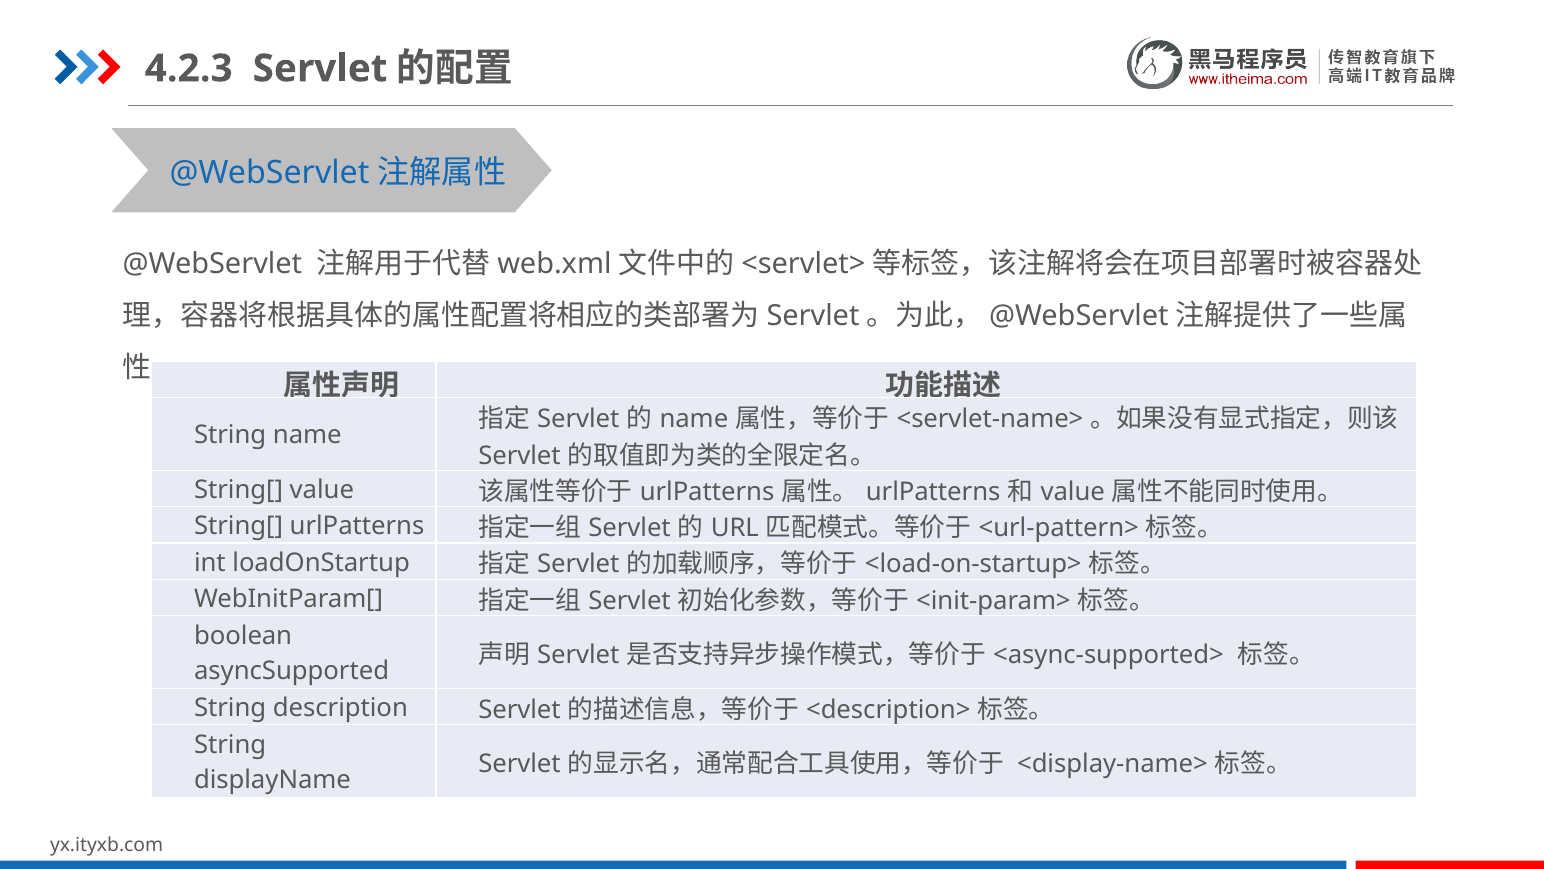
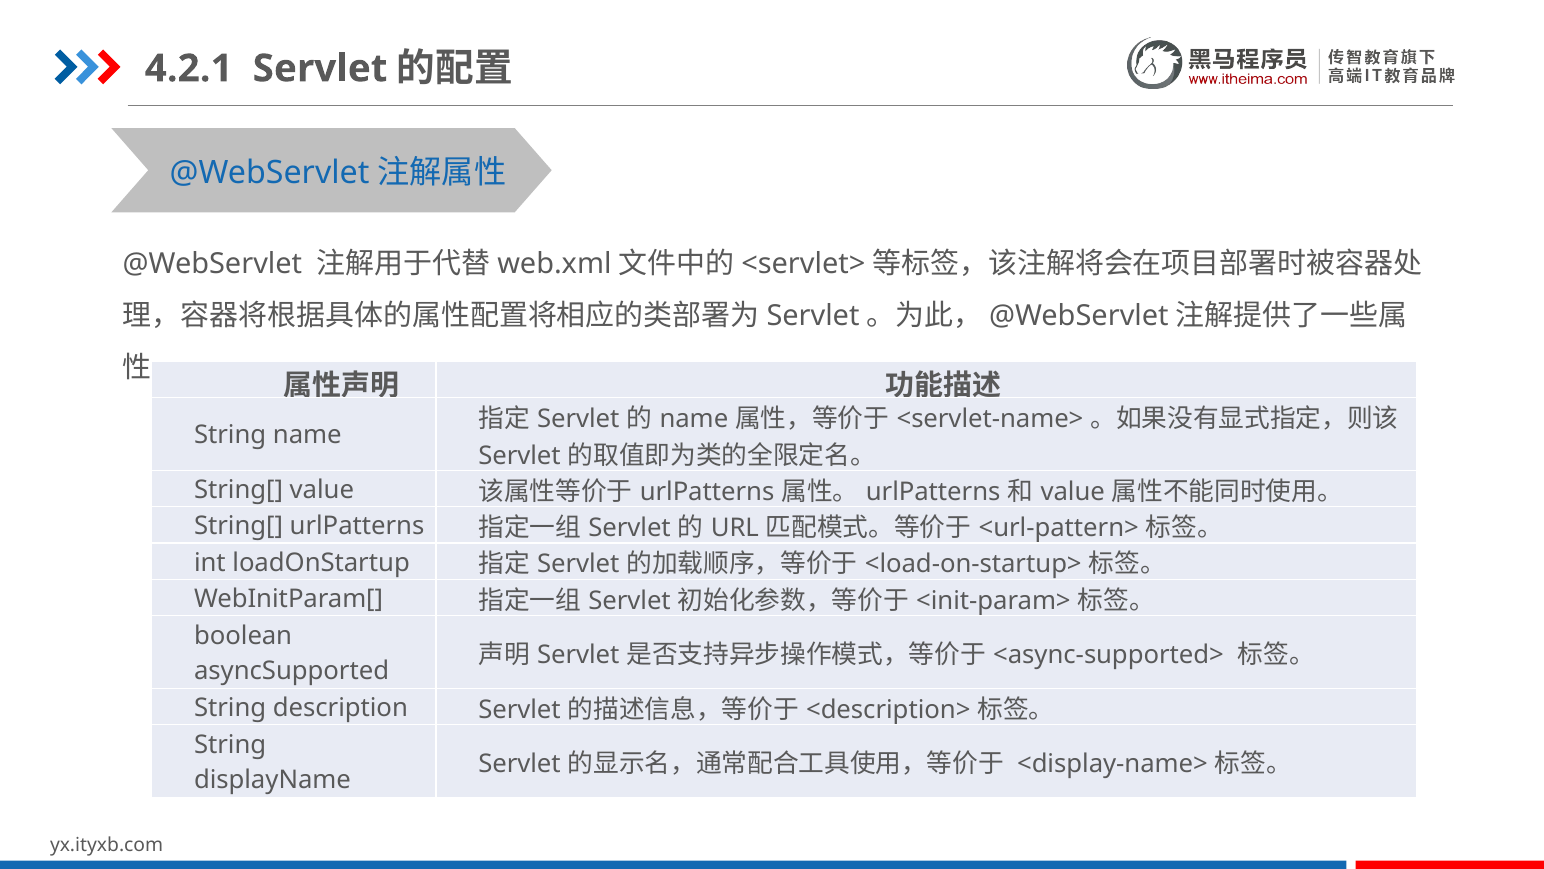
4.2.3: 4.2.3 -> 4.2.1
